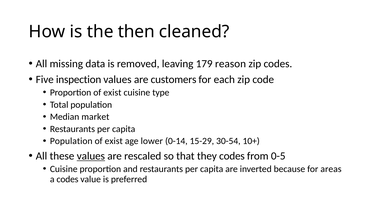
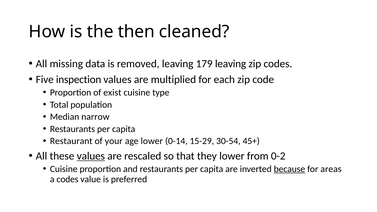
179 reason: reason -> leaving
customers: customers -> multiplied
market: market -> narrow
Population at (71, 141): Population -> Restaurant
exist at (114, 141): exist -> your
10+: 10+ -> 45+
they codes: codes -> lower
0-5: 0-5 -> 0-2
because underline: none -> present
